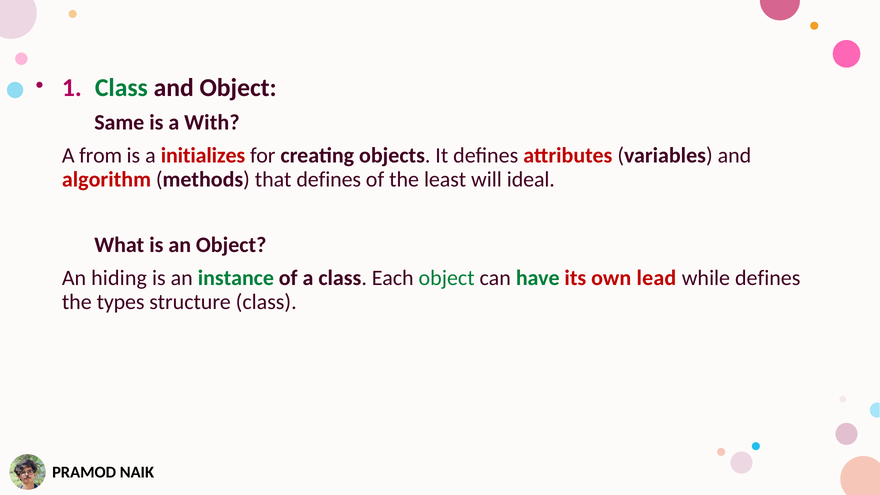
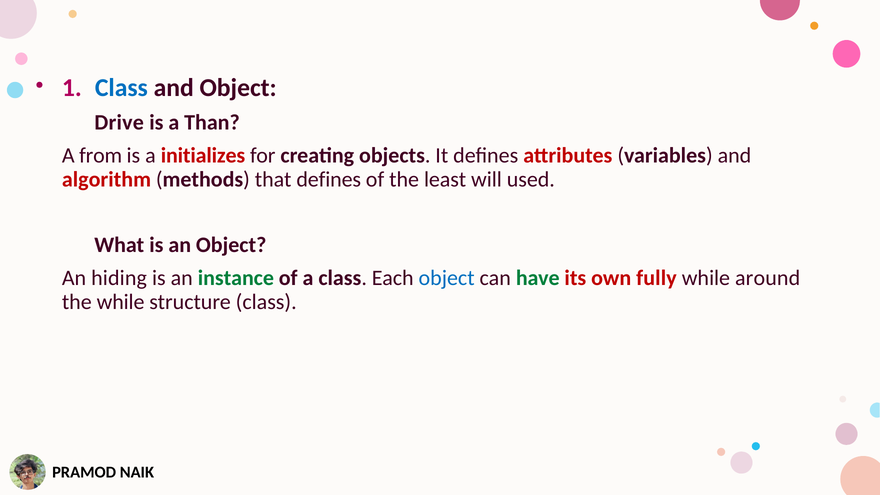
Class at (121, 88) colour: green -> blue
Same: Same -> Drive
With: With -> Than
ideal: ideal -> used
object at (447, 278) colour: green -> blue
lead: lead -> fully
while defines: defines -> around
the types: types -> while
